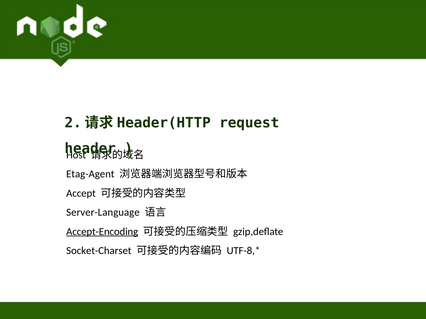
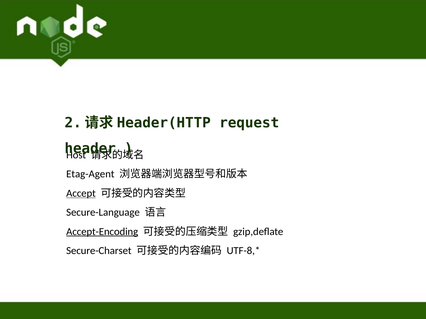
Accept underline: none -> present
Server-Language: Server-Language -> Secure-Language
Socket-Charset: Socket-Charset -> Secure-Charset
